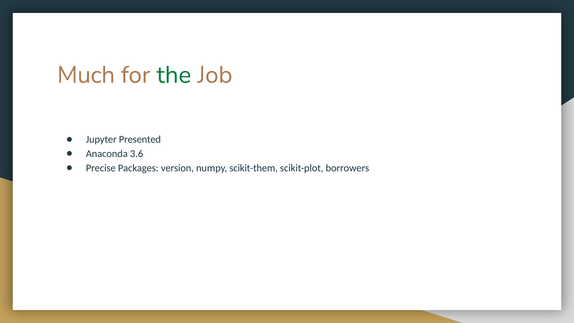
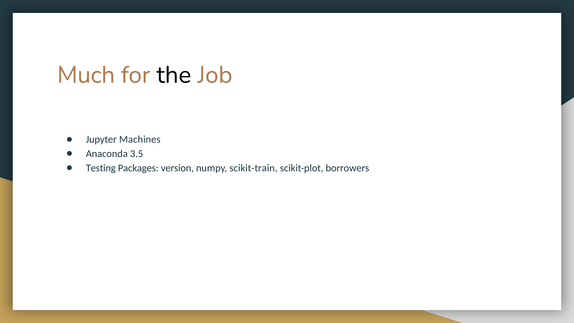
the colour: green -> black
Presented: Presented -> Machines
3.6: 3.6 -> 3.5
Precise: Precise -> Testing
scikit-them: scikit-them -> scikit-train
